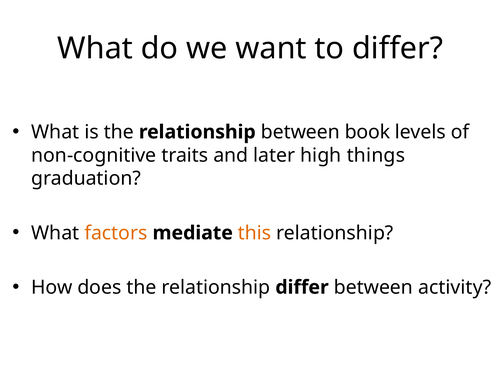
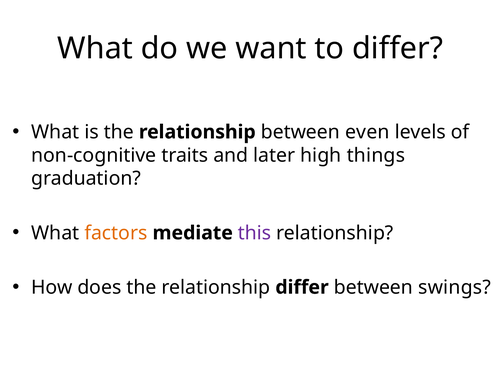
book: book -> even
this colour: orange -> purple
activity: activity -> swings
